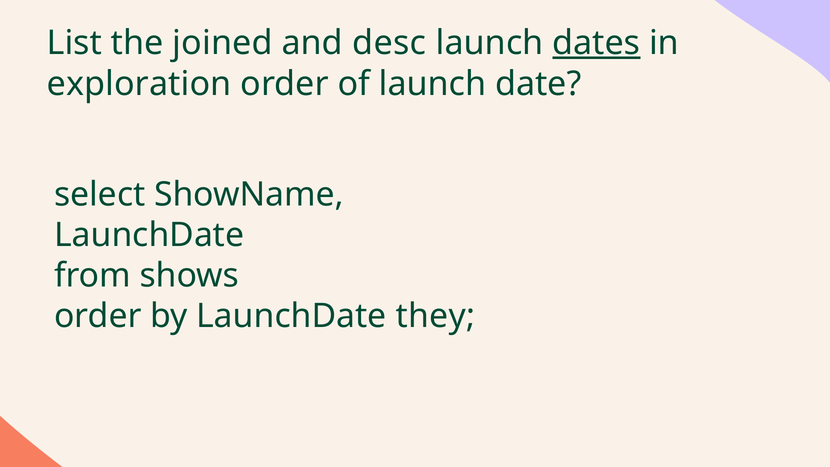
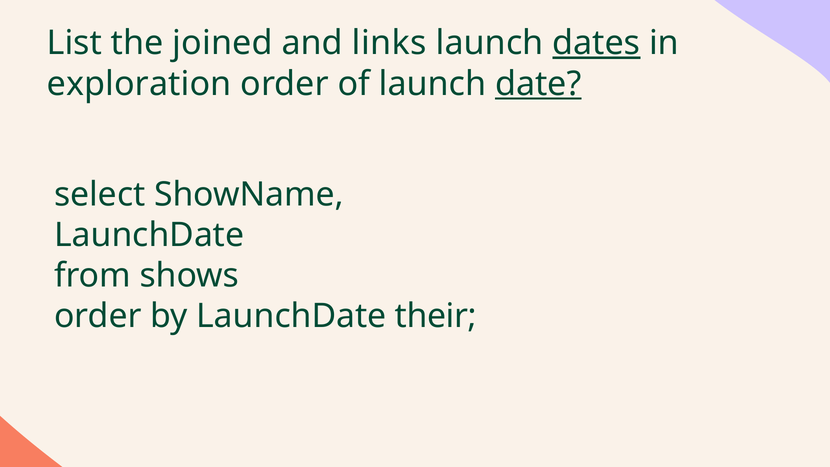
desc: desc -> links
date underline: none -> present
they: they -> their
